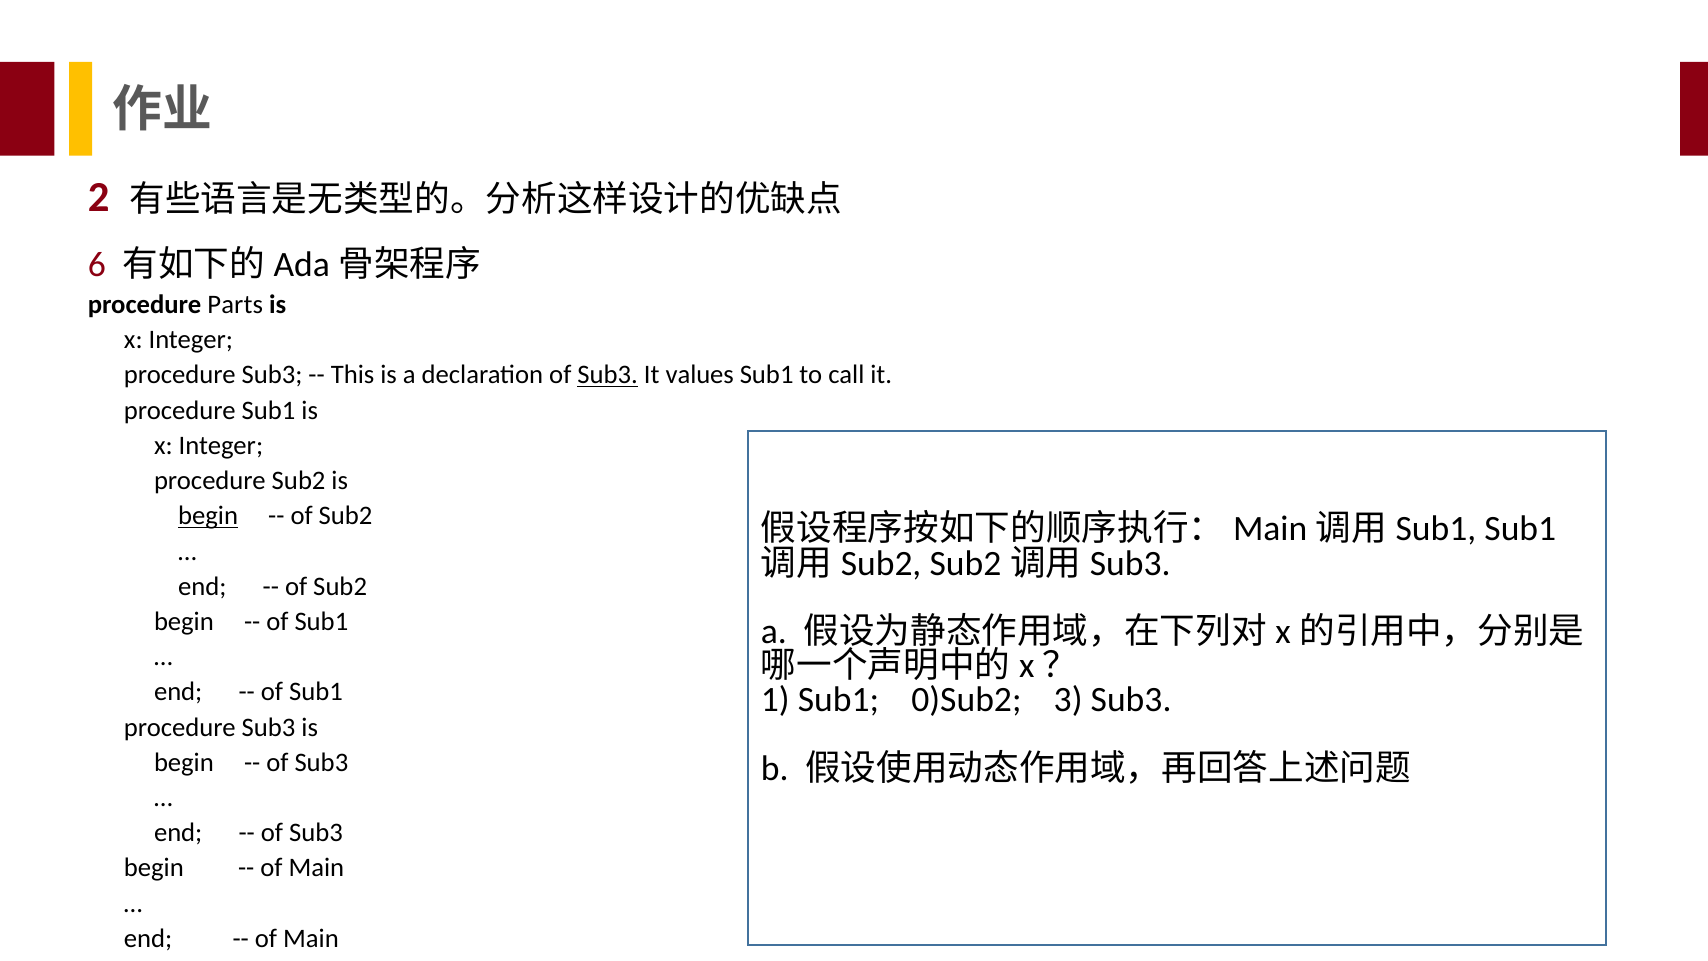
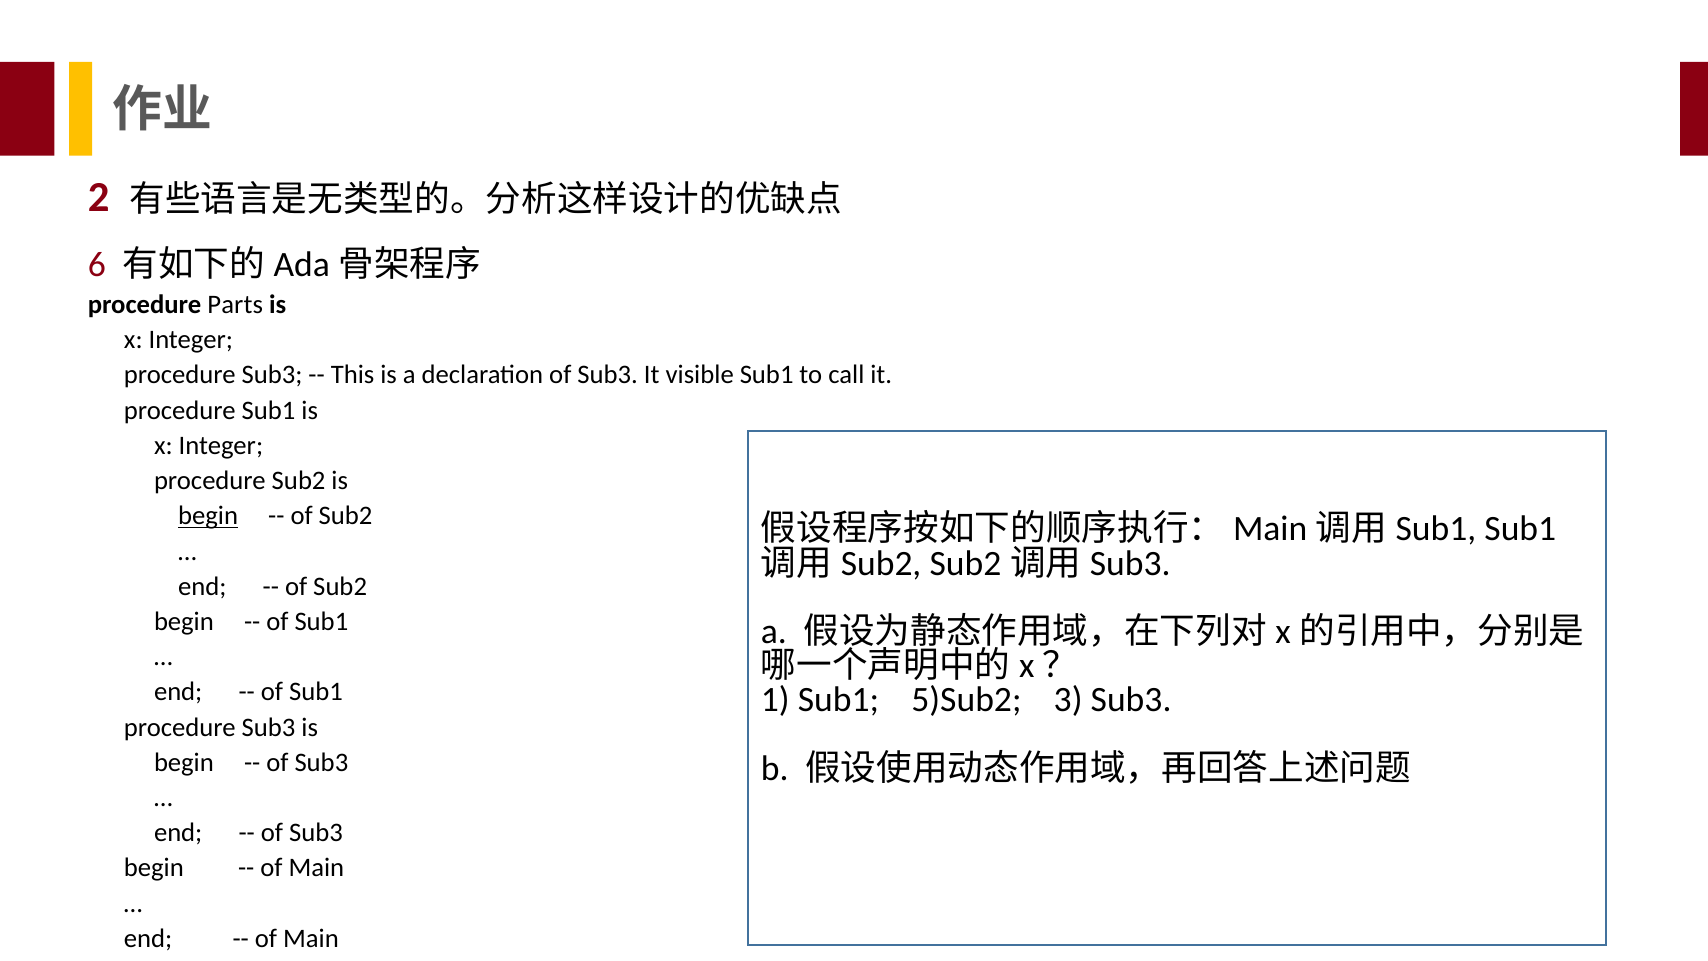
Sub3 at (608, 375) underline: present -> none
values: values -> visible
0)Sub2: 0)Sub2 -> 5)Sub2
